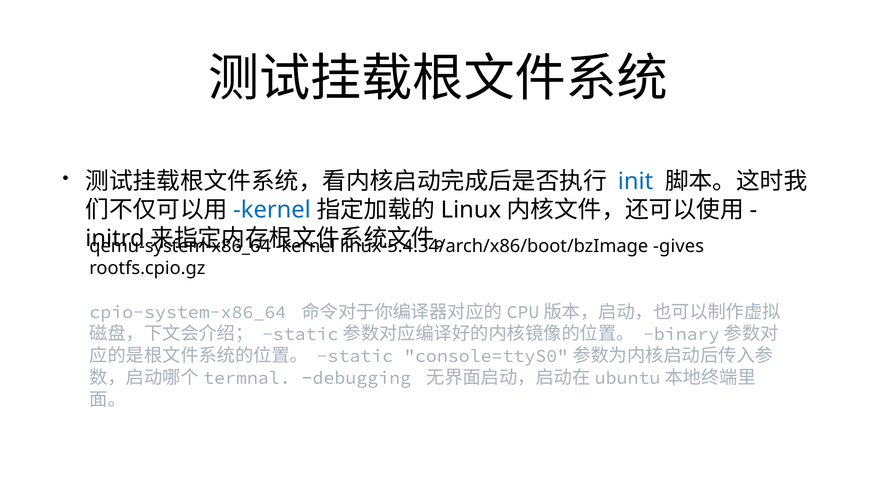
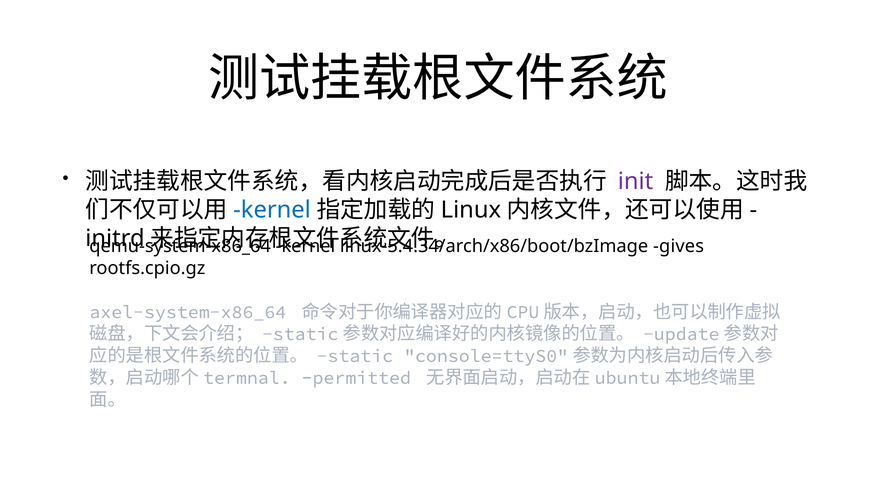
init colour: blue -> purple
cpio-system-x86_64: cpio-system-x86_64 -> axel-system-x86_64
binary: binary -> update
debugging: debugging -> permitted
